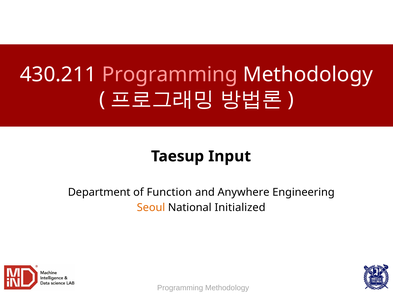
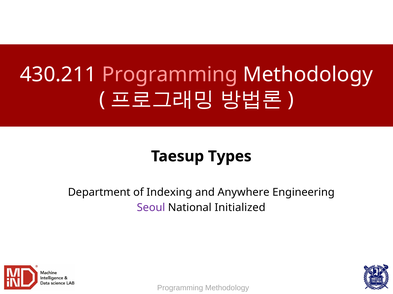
Input: Input -> Types
Function: Function -> Indexing
Seoul colour: orange -> purple
